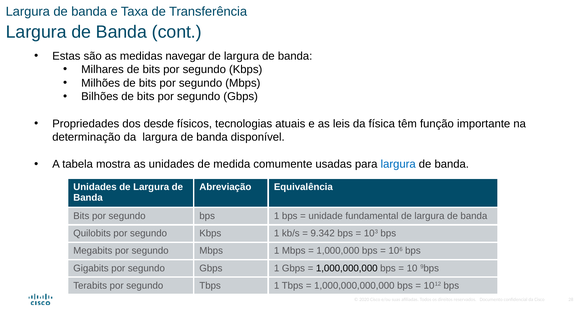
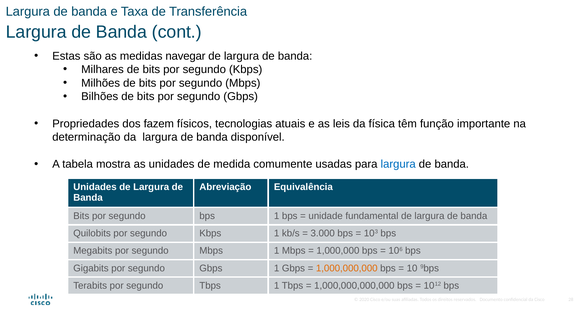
desde: desde -> fazem
9.342: 9.342 -> 3.000
1,000,000,000 colour: black -> orange
